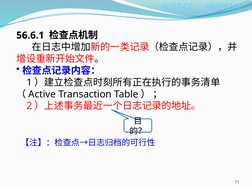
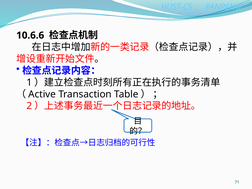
56.6.1: 56.6.1 -> 10.6.6
